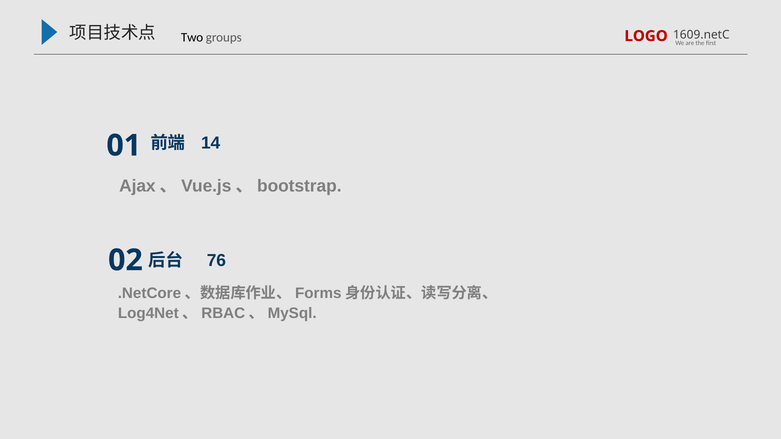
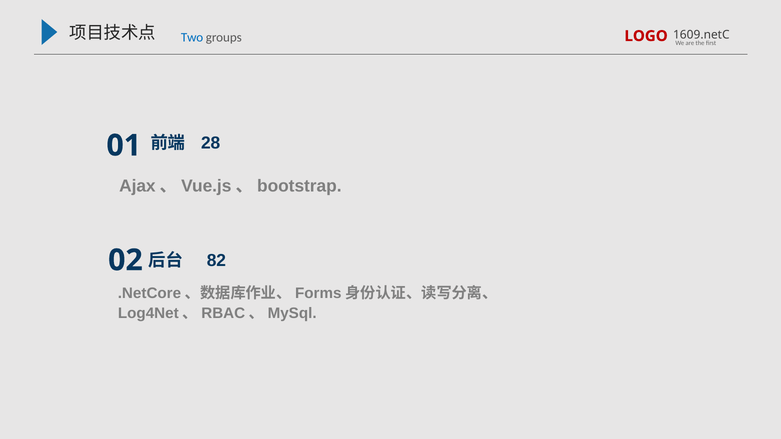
Two colour: black -> blue
14: 14 -> 28
76: 76 -> 82
